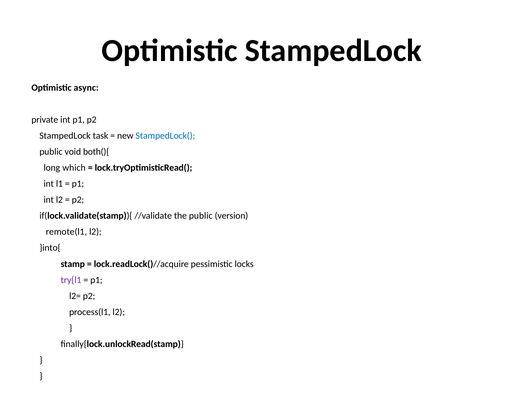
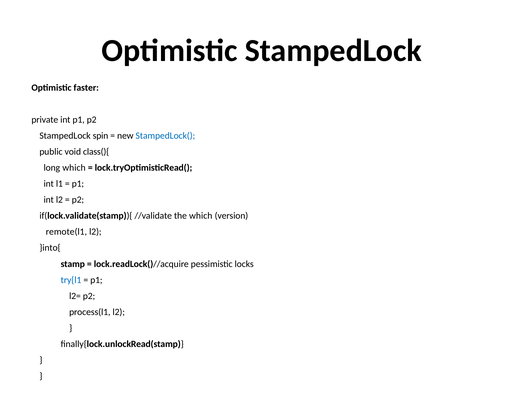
async: async -> faster
task: task -> spin
both(){: both(){ -> class(){
the public: public -> which
try{l1 colour: purple -> blue
